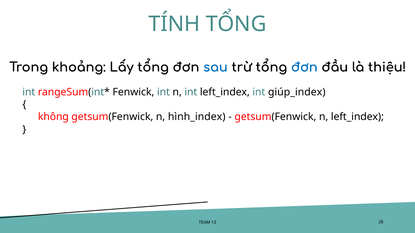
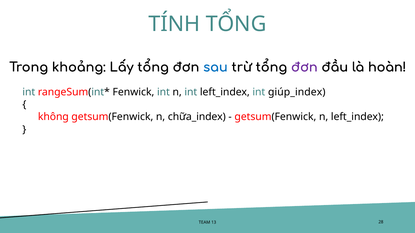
đơn at (304, 67) colour: blue -> purple
thiệu: thiệu -> hoàn
hình_index: hình_index -> chữa_index
